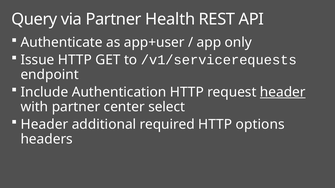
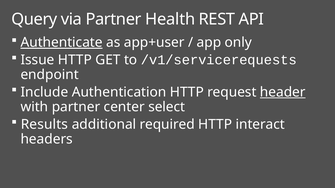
Authenticate underline: none -> present
Header at (44, 125): Header -> Results
options: options -> interact
